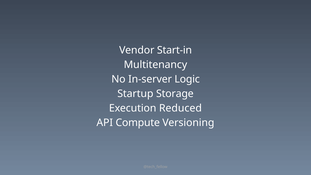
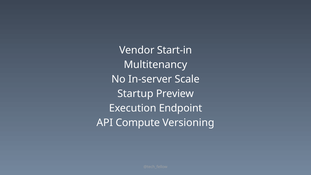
Logic: Logic -> Scale
Storage: Storage -> Preview
Reduced: Reduced -> Endpoint
